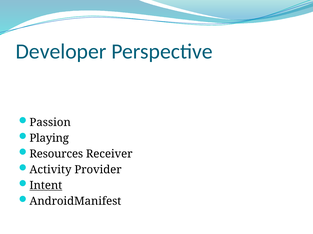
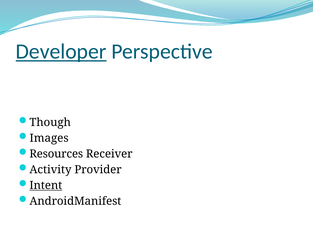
Developer underline: none -> present
Passion: Passion -> Though
Playing: Playing -> Images
